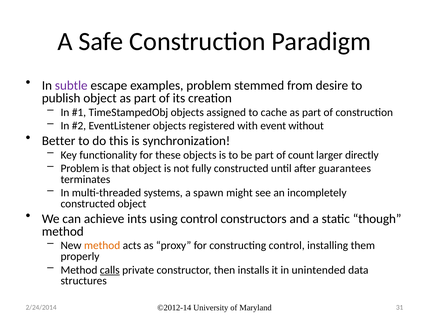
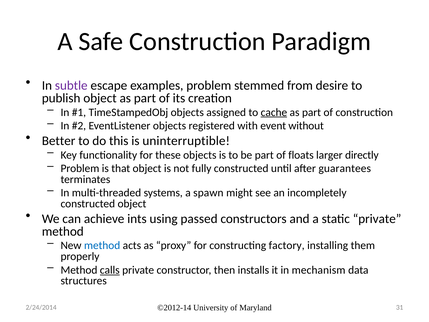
cache underline: none -> present
synchronization: synchronization -> uninterruptible
count: count -> floats
using control: control -> passed
static though: though -> private
method at (102, 245) colour: orange -> blue
constructing control: control -> factory
unintended: unintended -> mechanism
